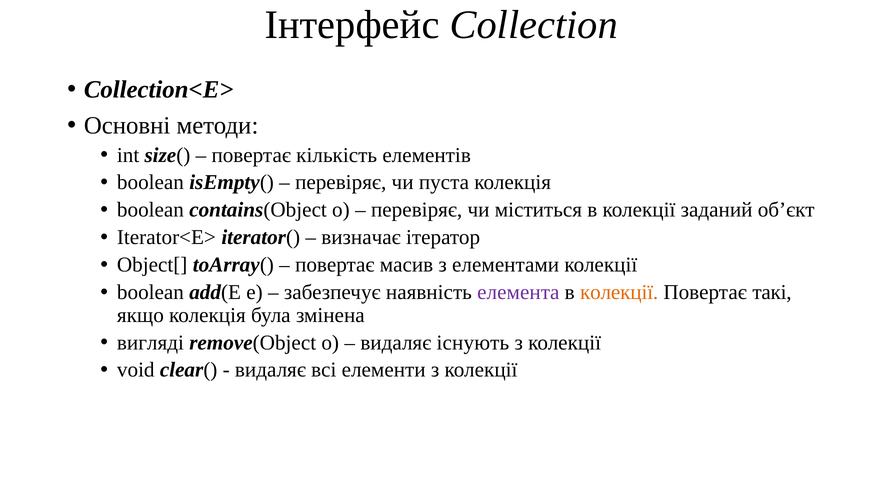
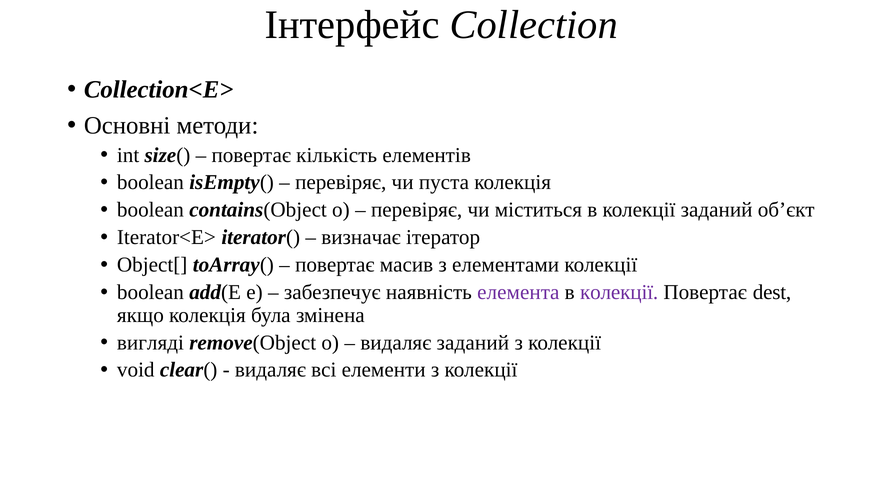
колекції at (619, 292) colour: orange -> purple
такі: такі -> dest
видаляє існують: існують -> заданий
